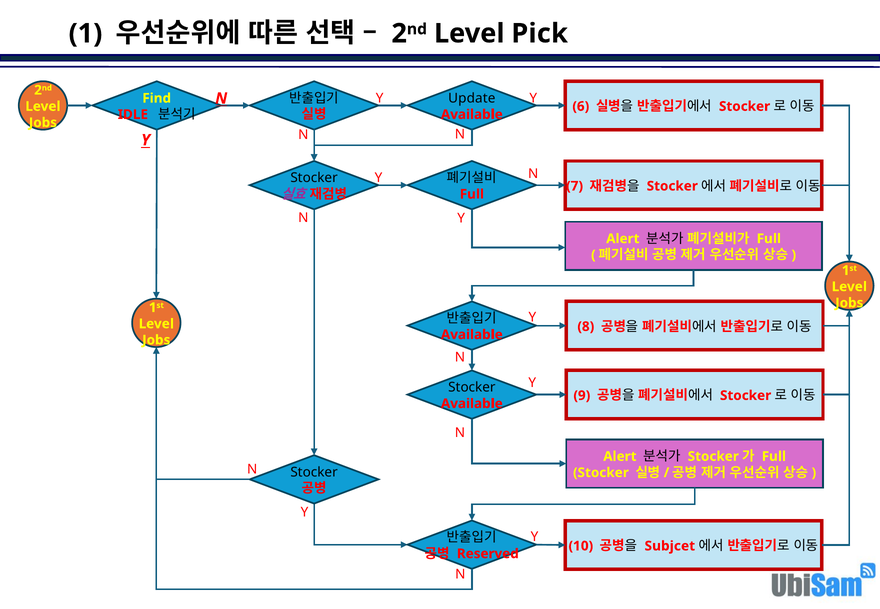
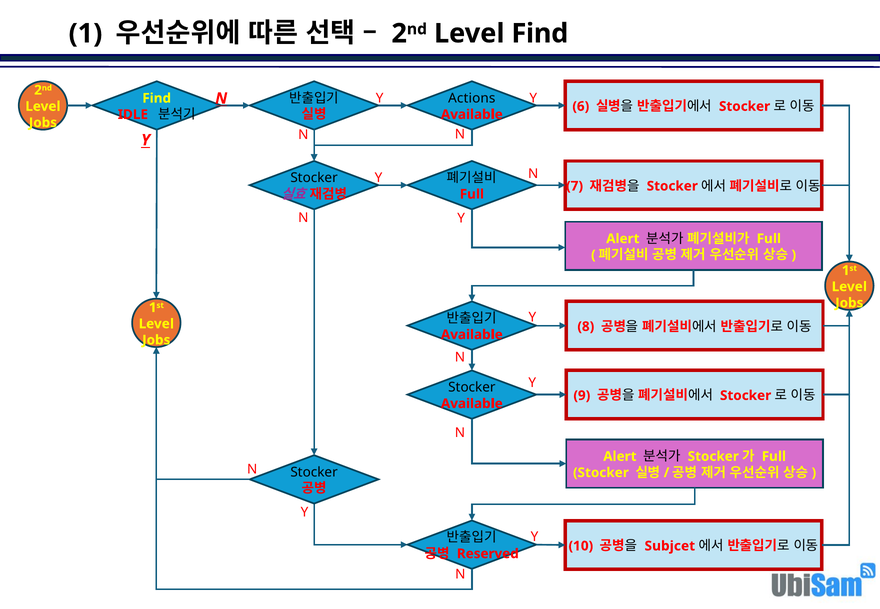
Level Pick: Pick -> Find
Update: Update -> Actions
